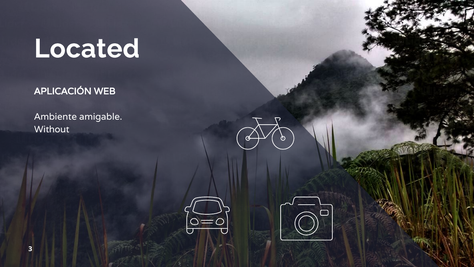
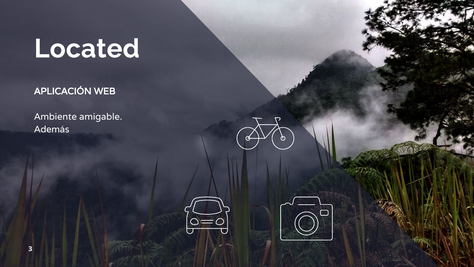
Without: Without -> Además
